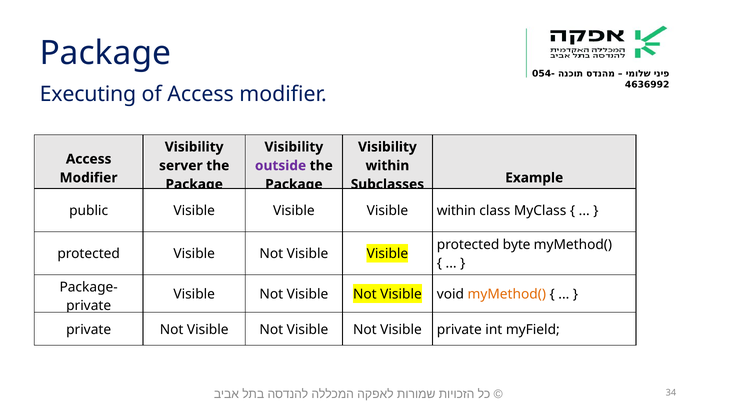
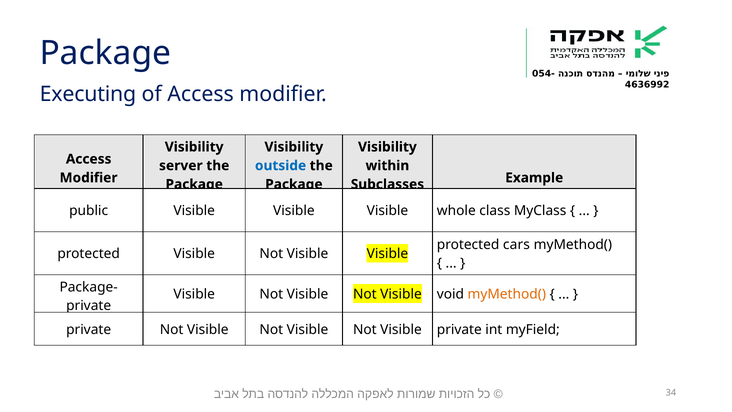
outside colour: purple -> blue
Visible within: within -> whole
byte: byte -> cars
